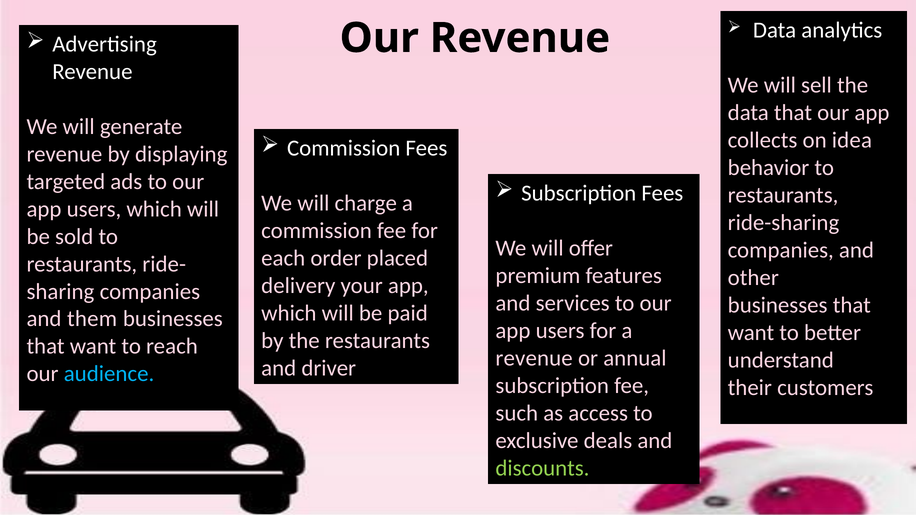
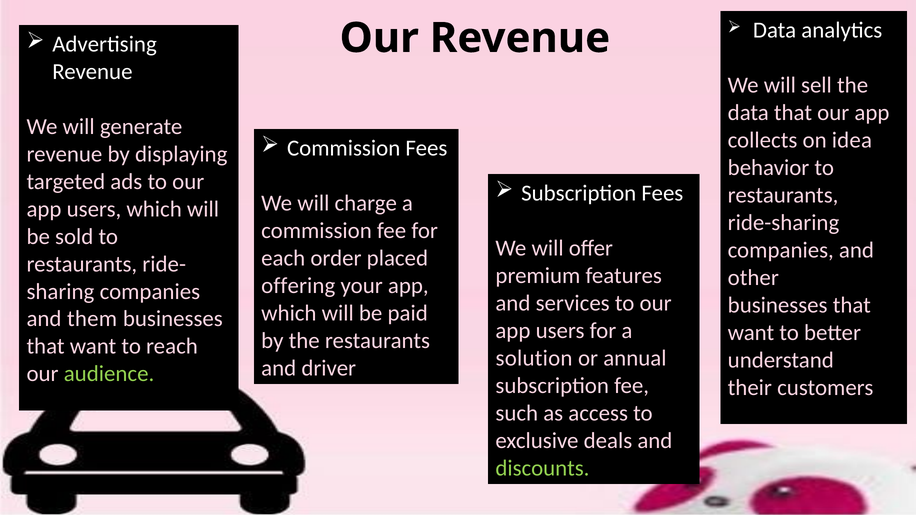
delivery: delivery -> offering
revenue at (534, 358): revenue -> solution
audience colour: light blue -> light green
